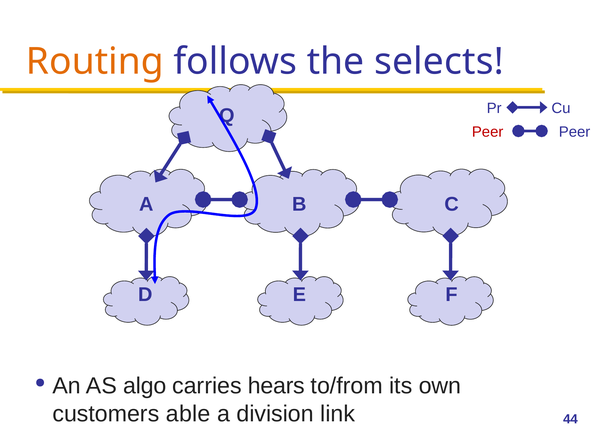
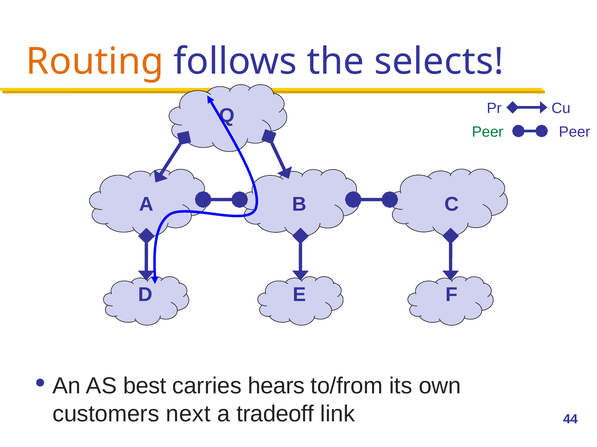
Peer at (488, 132) colour: red -> green
algo: algo -> best
able: able -> next
division: division -> tradeoff
